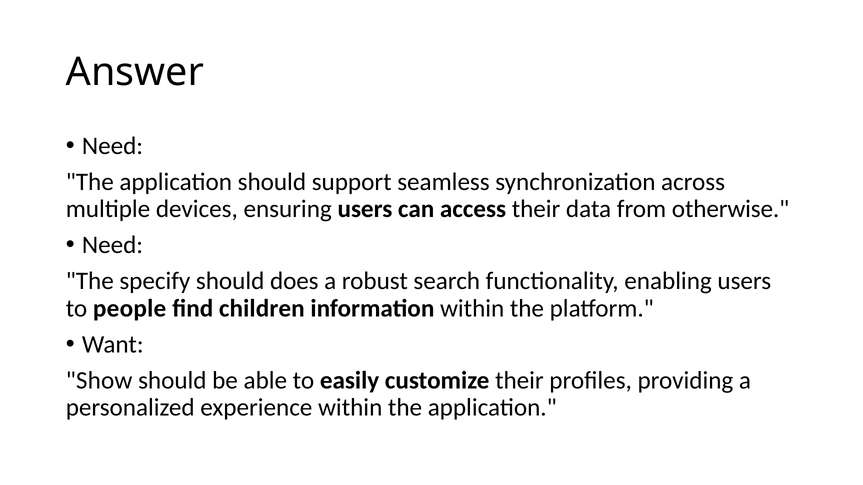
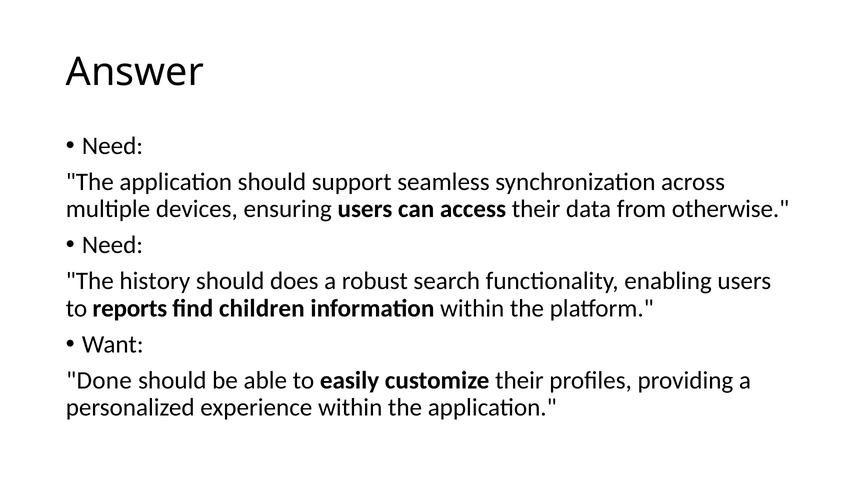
specify: specify -> history
people: people -> reports
Show: Show -> Done
